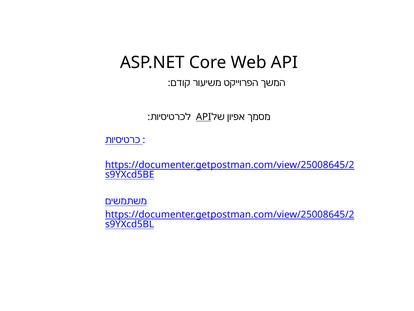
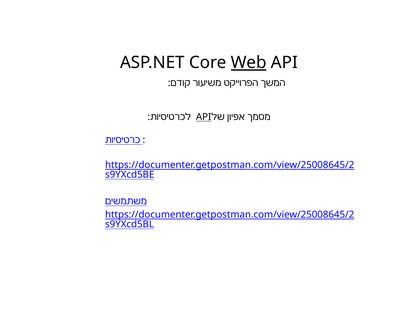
Web underline: none -> present
